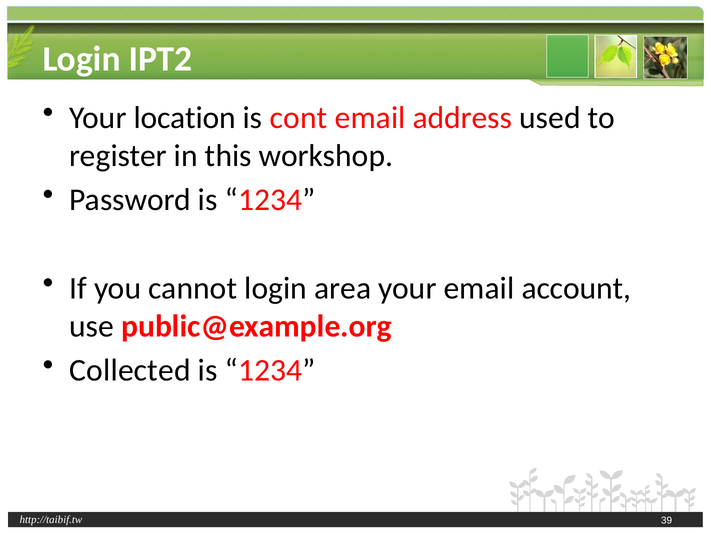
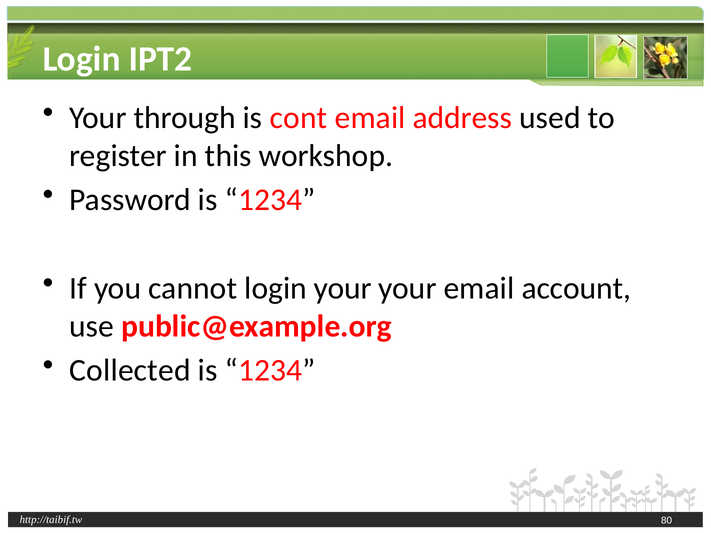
location: location -> through
login area: area -> your
39: 39 -> 80
